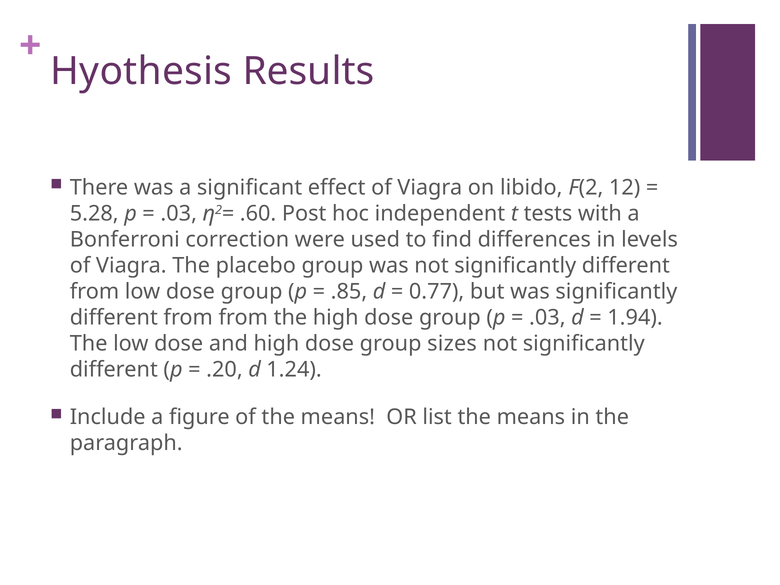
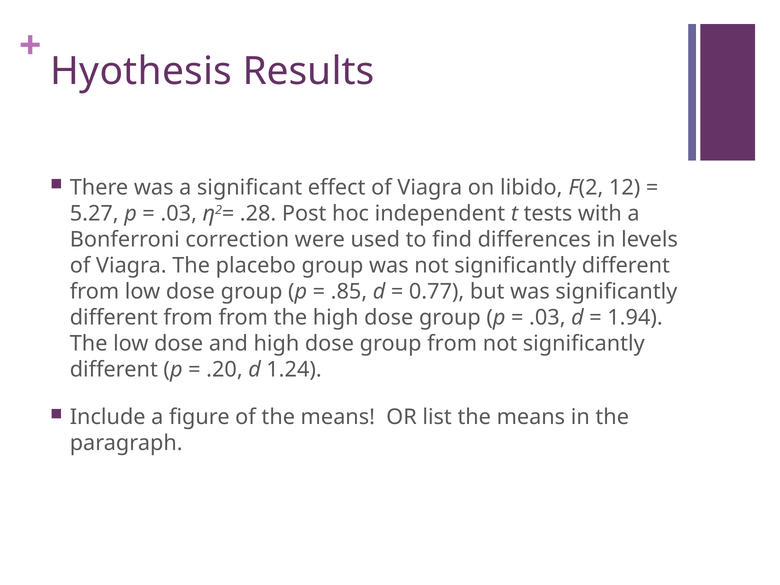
5.28: 5.28 -> 5.27
.60: .60 -> .28
group sizes: sizes -> from
